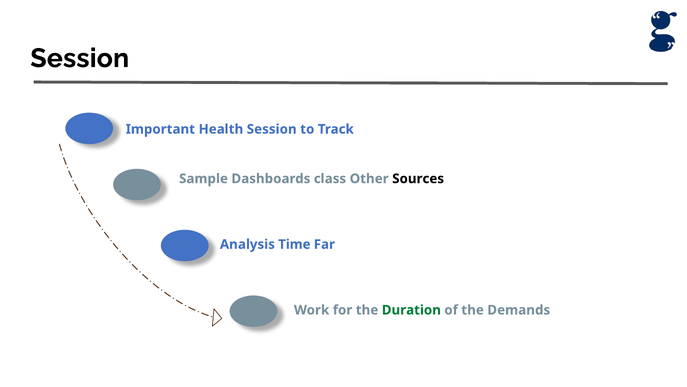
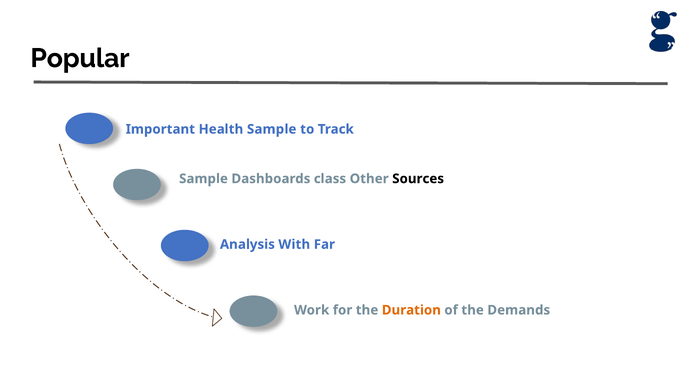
Session at (80, 58): Session -> Popular
Health Session: Session -> Sample
Time: Time -> With
Duration colour: green -> orange
